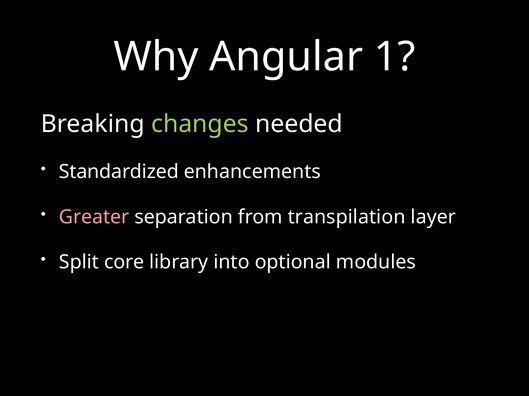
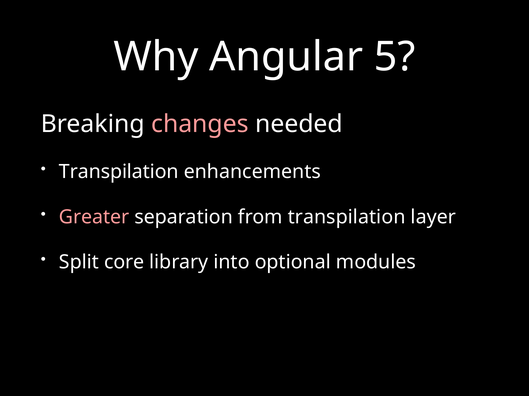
1: 1 -> 5
changes colour: light green -> pink
Standardized at (119, 172): Standardized -> Transpilation
